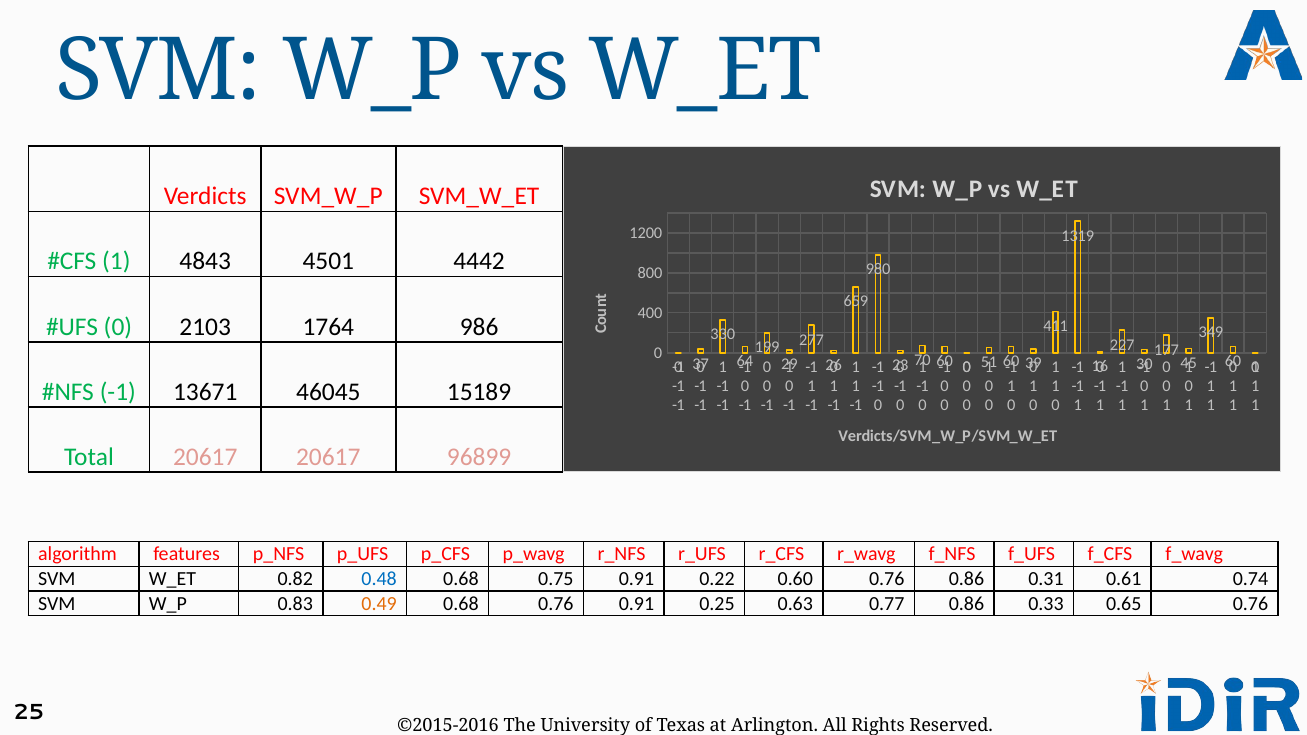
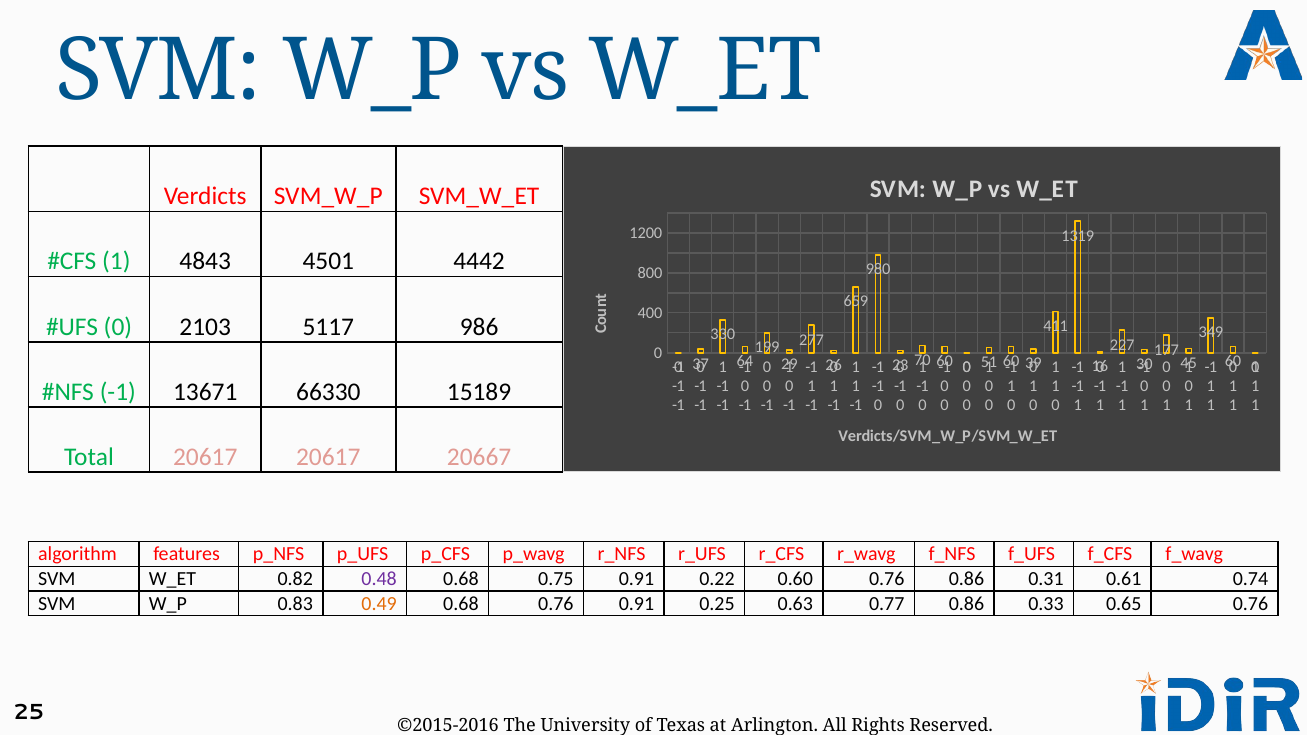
1764: 1764 -> 5117
46045: 46045 -> 66330
96899: 96899 -> 20667
0.48 colour: blue -> purple
